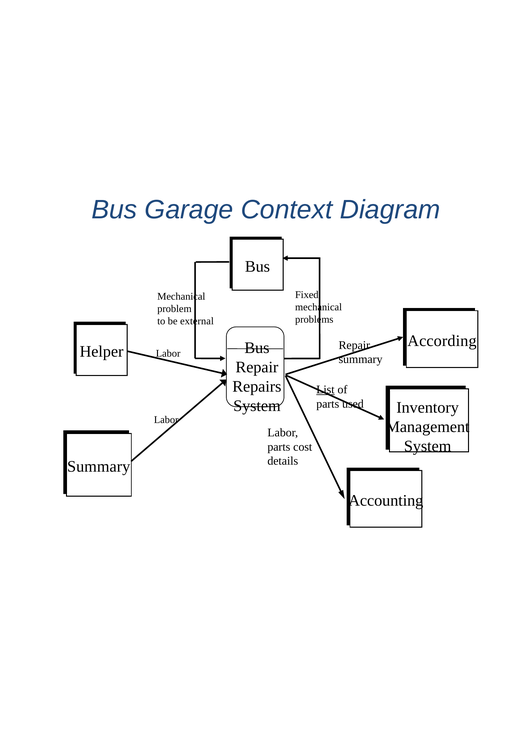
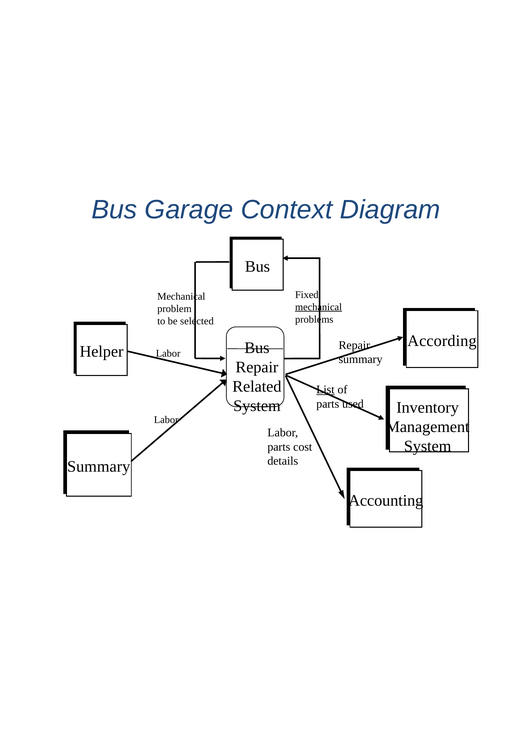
mechanical at (319, 307) underline: none -> present
external: external -> selected
Repairs: Repairs -> Related
